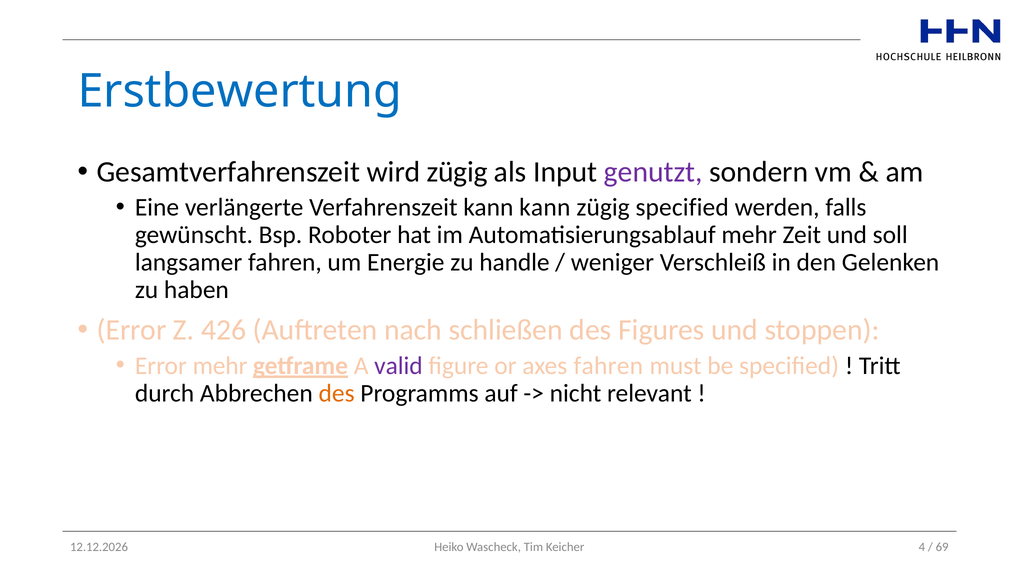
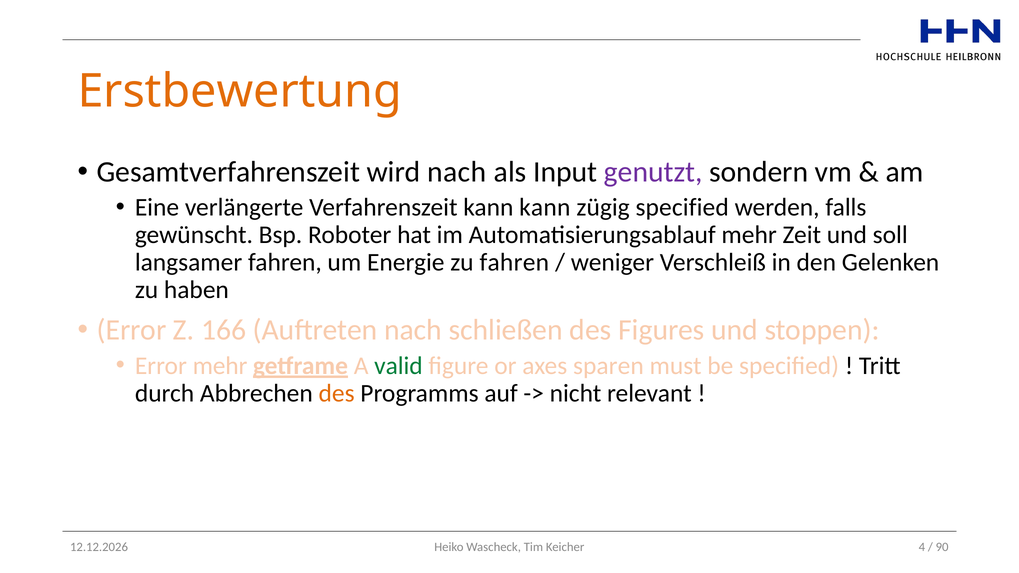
Erstbewertung colour: blue -> orange
wird zügig: zügig -> nach
zu handle: handle -> fahren
426: 426 -> 166
valid colour: purple -> green
axes fahren: fahren -> sparen
69: 69 -> 90
